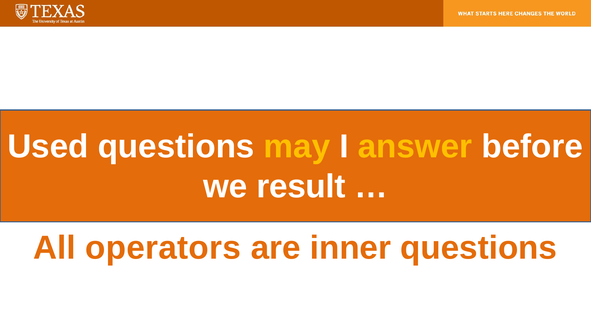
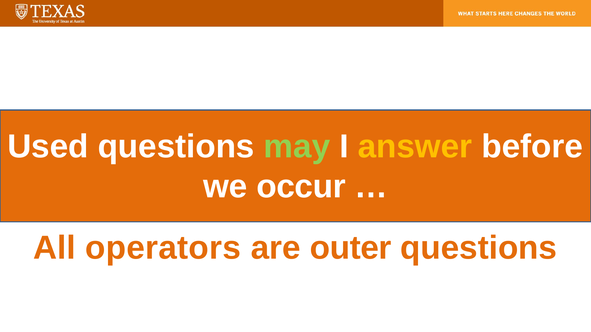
may colour: yellow -> light green
result: result -> occur
inner: inner -> outer
